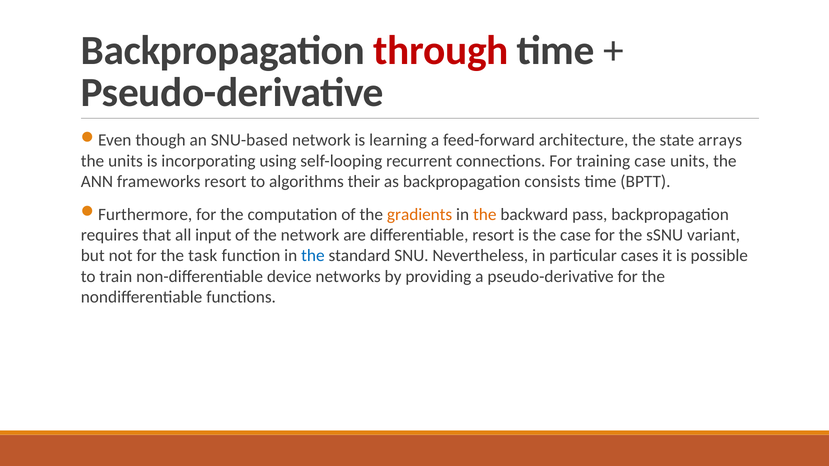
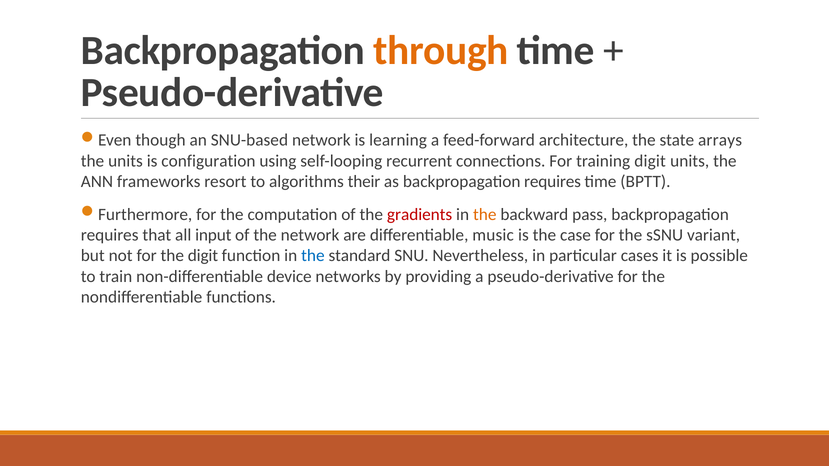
through colour: red -> orange
incorporating: incorporating -> configuration
training case: case -> digit
as backpropagation consists: consists -> requires
gradients colour: orange -> red
differentiable resort: resort -> music
the task: task -> digit
